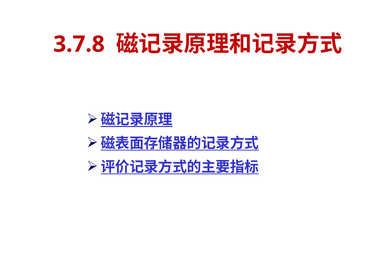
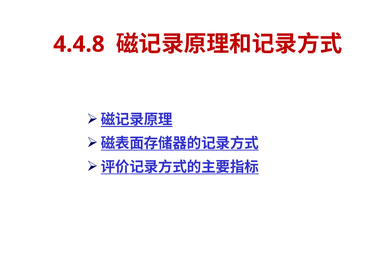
3.7.8: 3.7.8 -> 4.4.8
